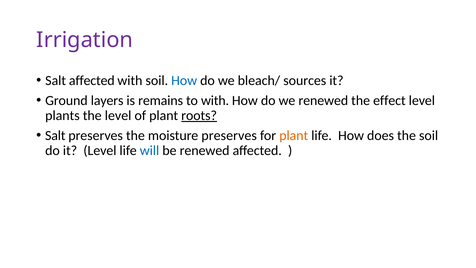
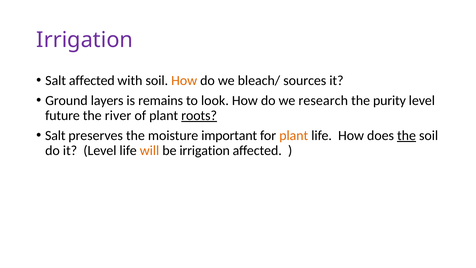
How at (184, 80) colour: blue -> orange
to with: with -> look
we renewed: renewed -> research
effect: effect -> purity
plants: plants -> future
the level: level -> river
moisture preserves: preserves -> important
the at (407, 135) underline: none -> present
will colour: blue -> orange
be renewed: renewed -> irrigation
